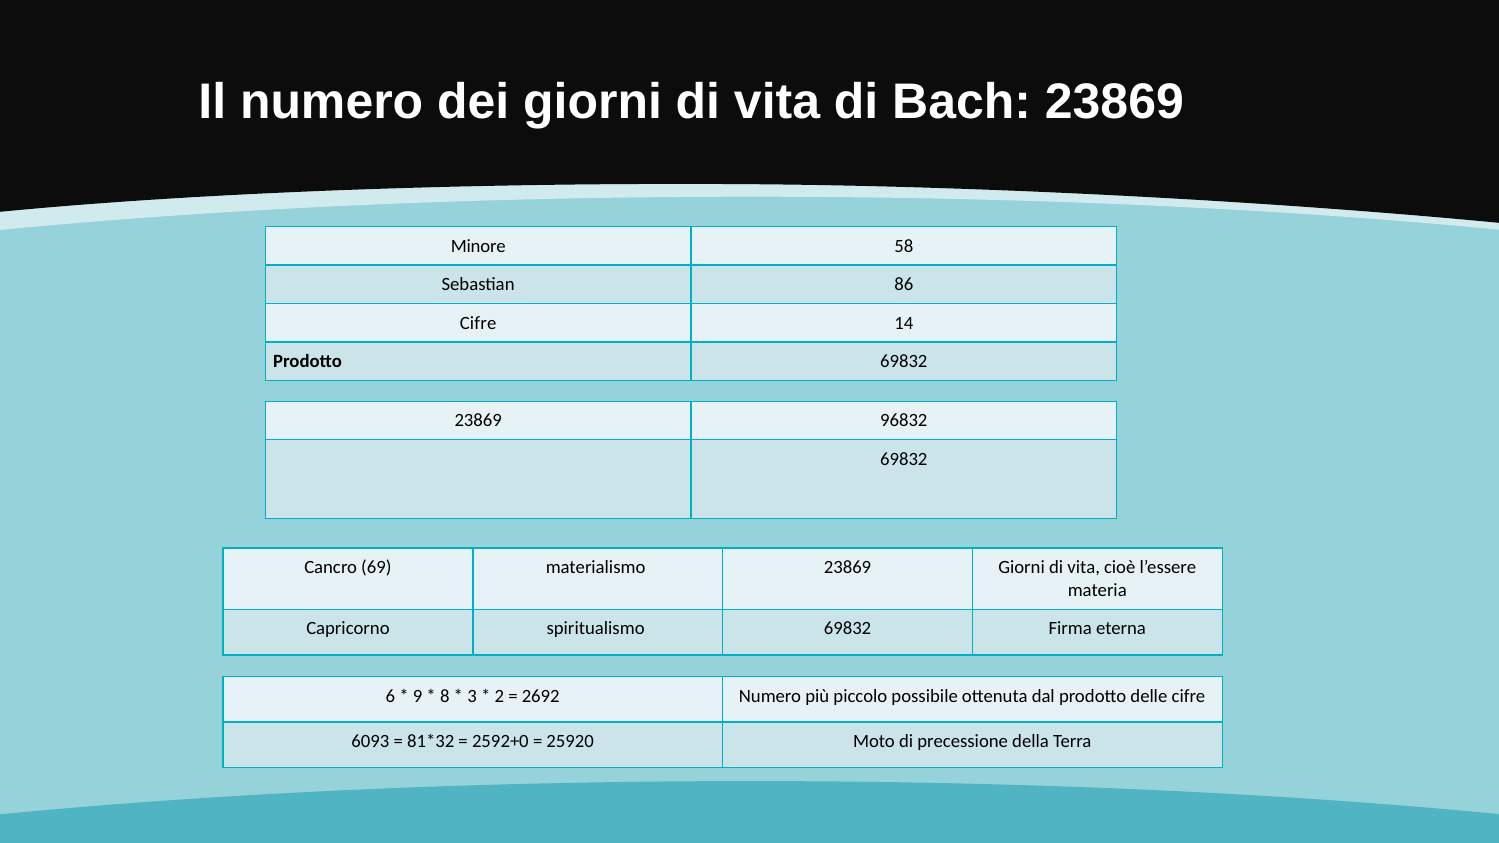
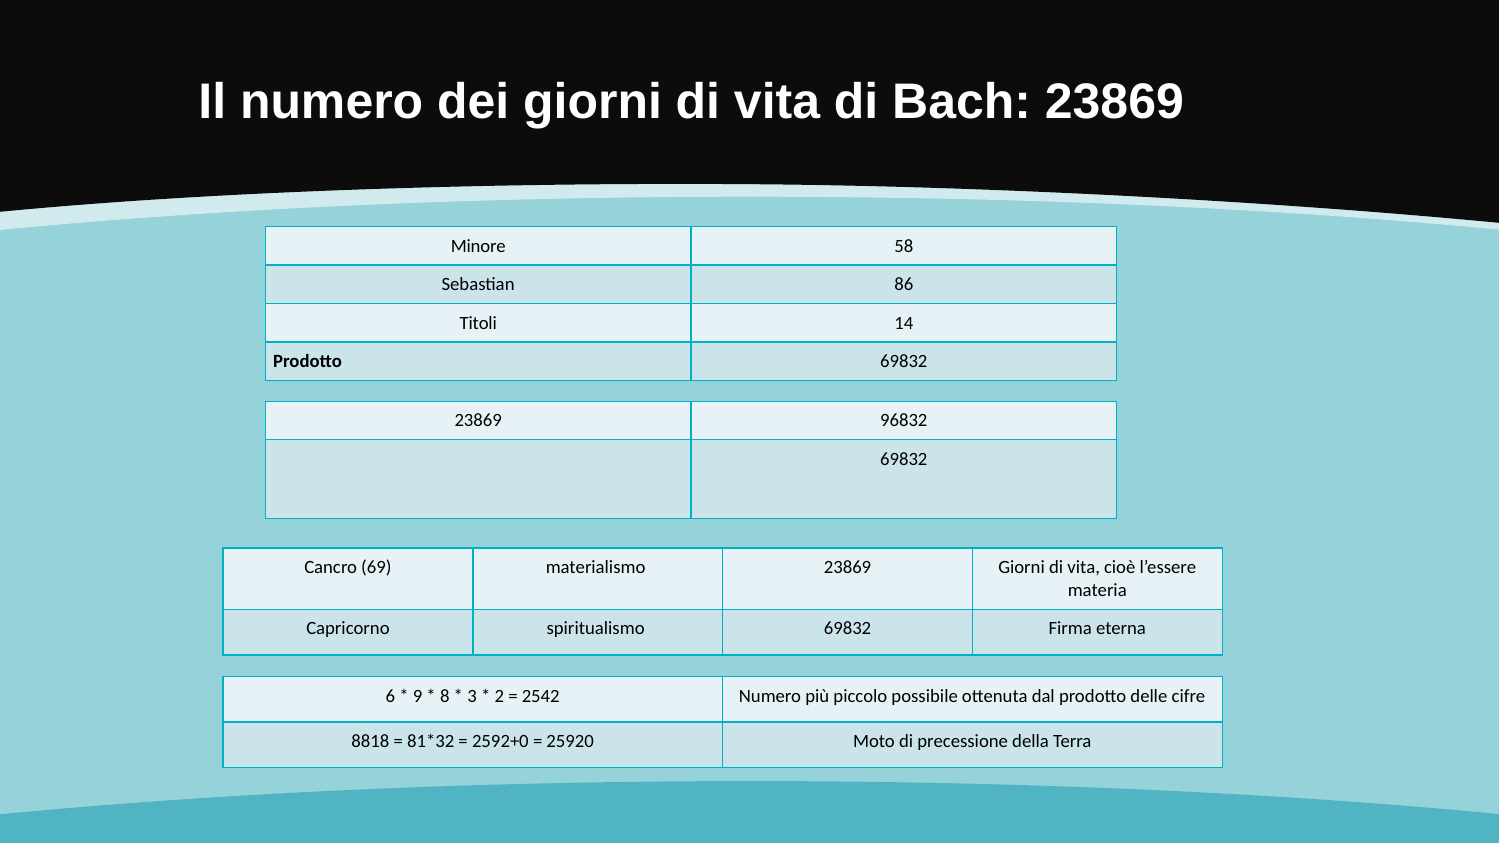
Cifre at (478, 323): Cifre -> Titoli
2692: 2692 -> 2542
6093: 6093 -> 8818
